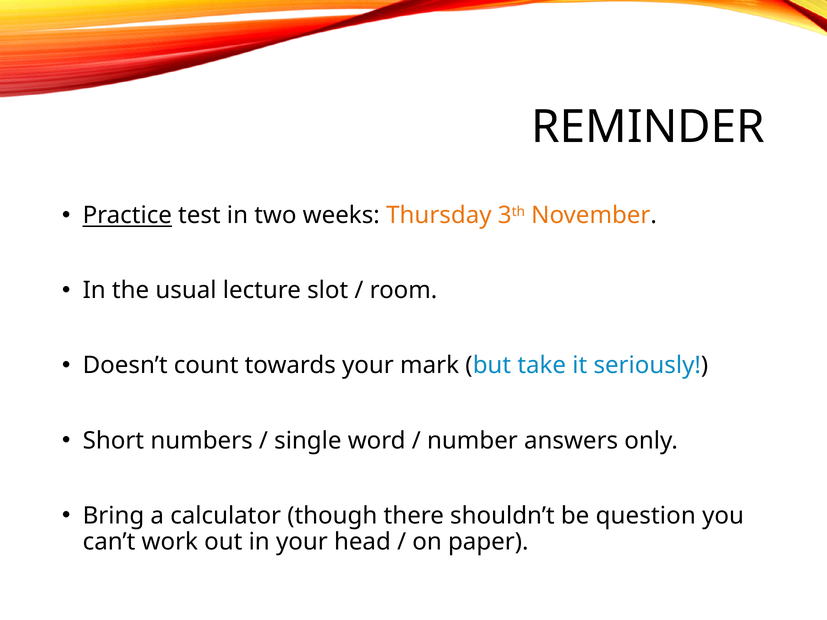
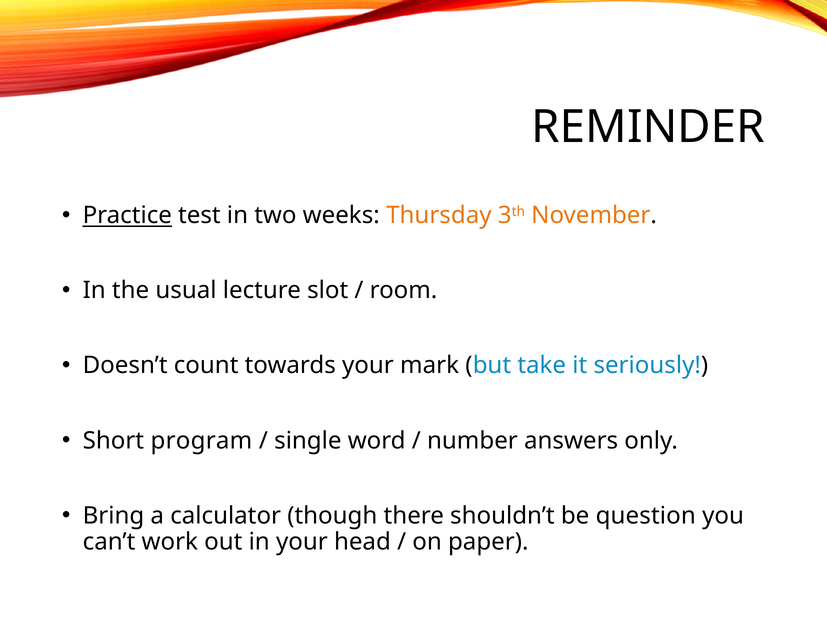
numbers: numbers -> program
